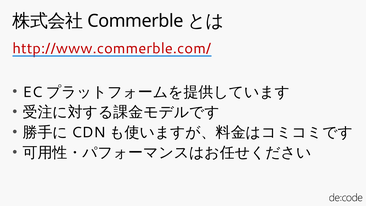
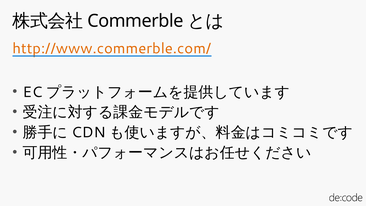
http://www.commerble.com/ colour: red -> orange
